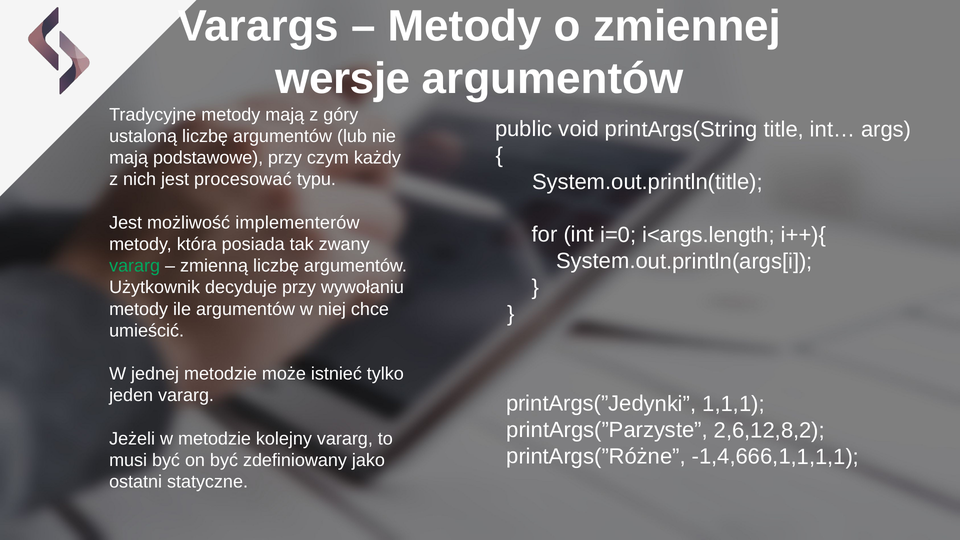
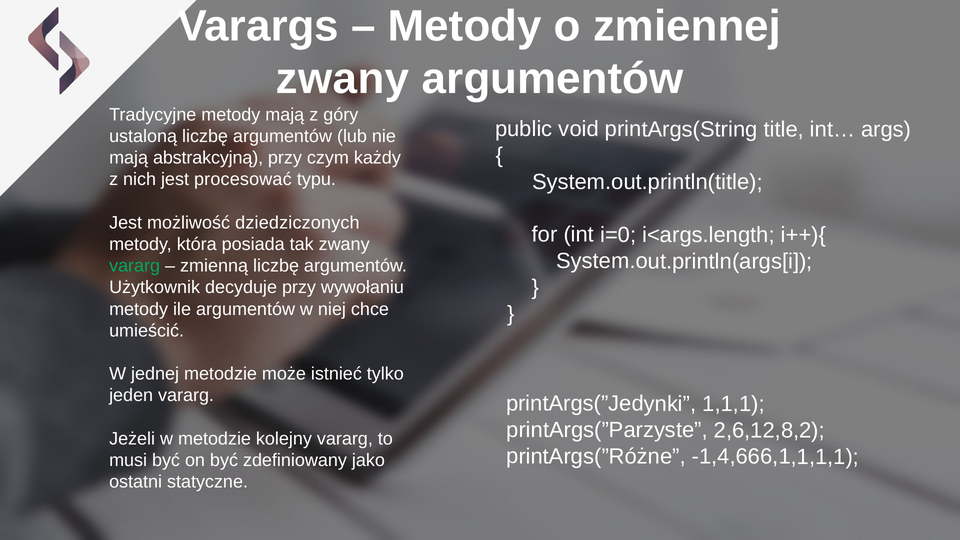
wersje at (343, 79): wersje -> zwany
podstawowe: podstawowe -> abstrakcyjną
implementerów: implementerów -> dziedziczonych
